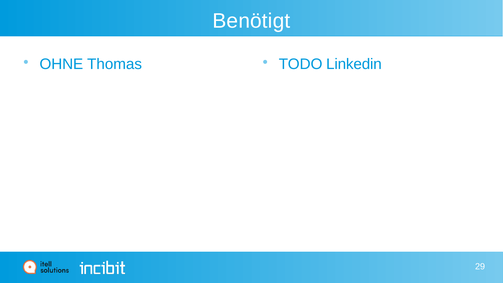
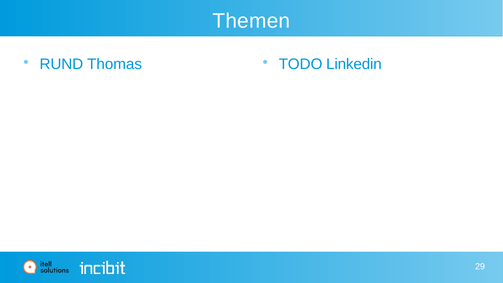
Benötigt: Benötigt -> Themen
OHNE: OHNE -> RUND
